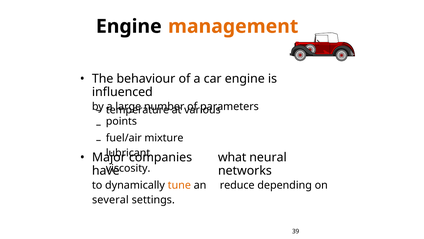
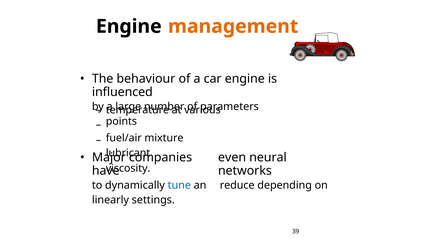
what: what -> even
tune colour: orange -> blue
several: several -> linearly
